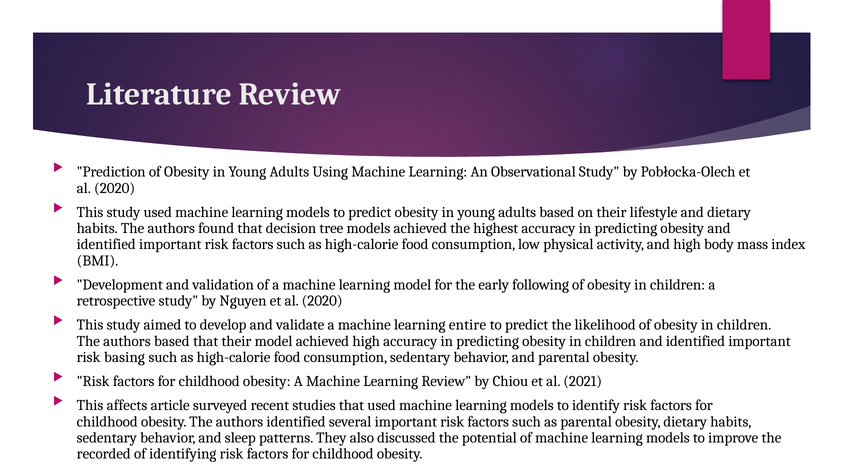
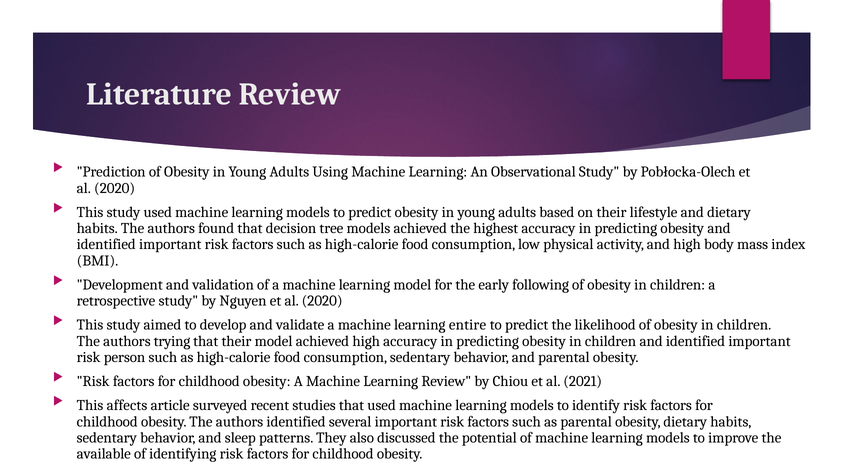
authors based: based -> trying
basing: basing -> person
recorded: recorded -> available
